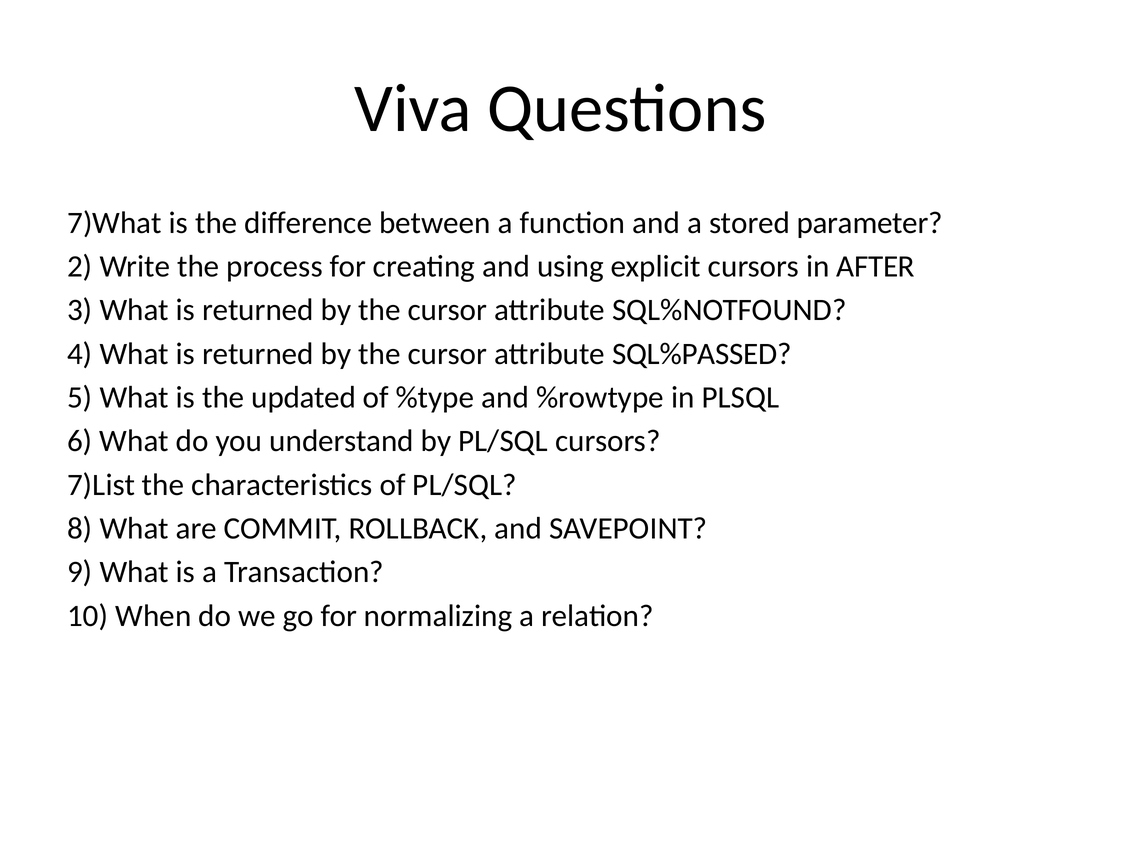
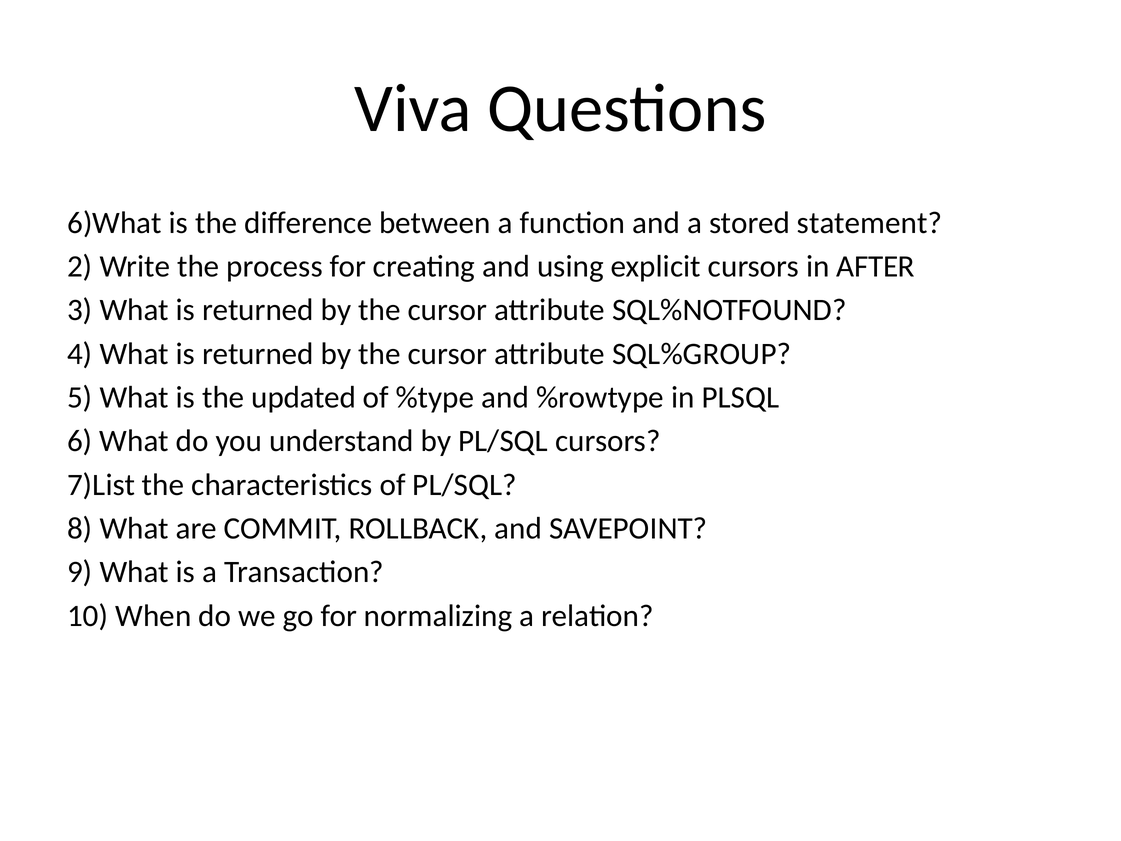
7)What: 7)What -> 6)What
parameter: parameter -> statement
SQL%PASSED: SQL%PASSED -> SQL%GROUP
